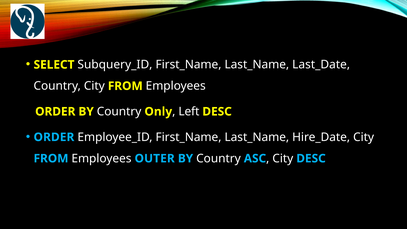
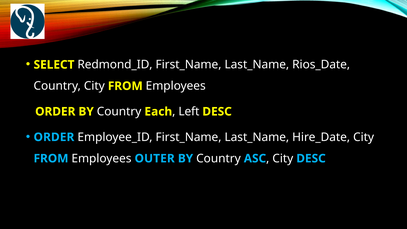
Subquery_ID: Subquery_ID -> Redmond_ID
Last_Date: Last_Date -> Rios_Date
Only: Only -> Each
